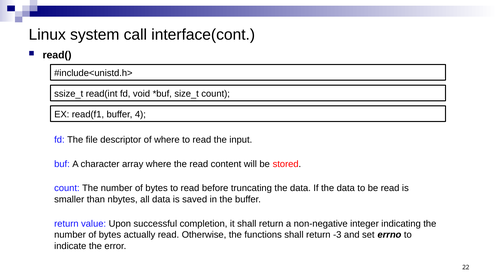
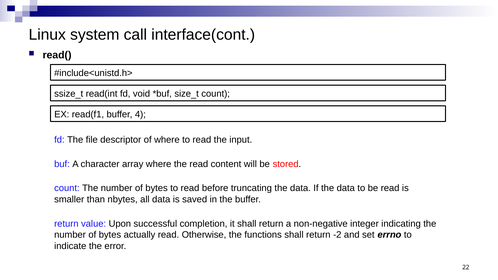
-3: -3 -> -2
